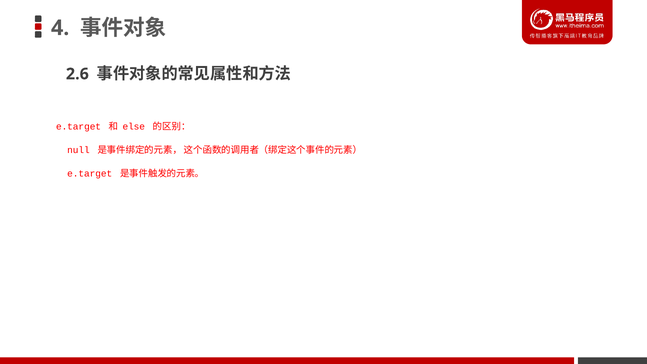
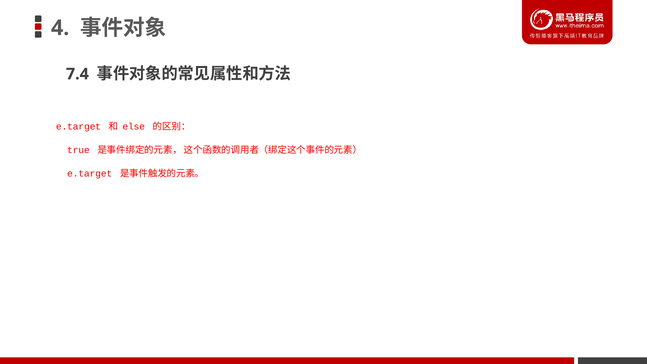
2.6: 2.6 -> 7.4
null: null -> true
